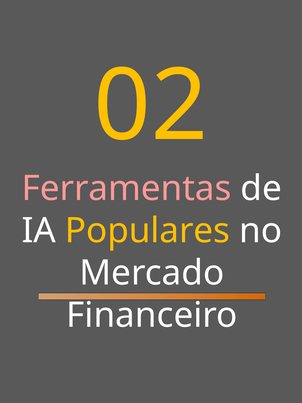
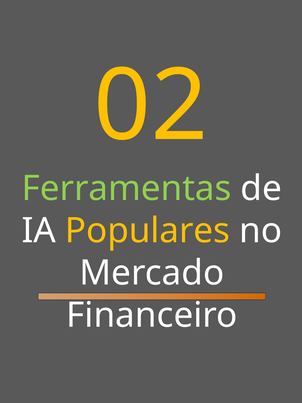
Ferramentas colour: pink -> light green
